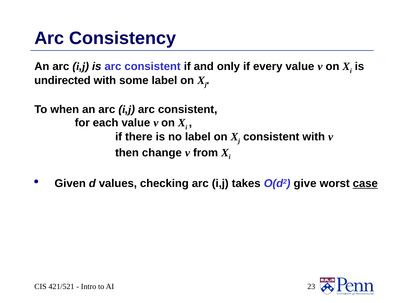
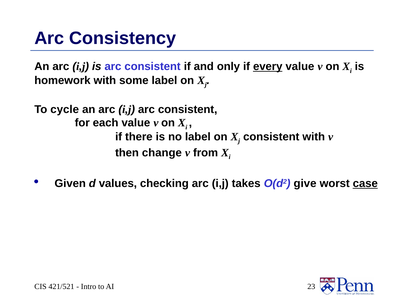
every underline: none -> present
undirected: undirected -> homework
when: when -> cycle
